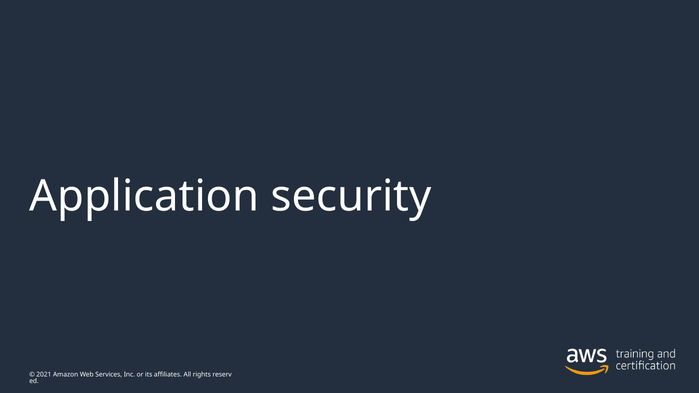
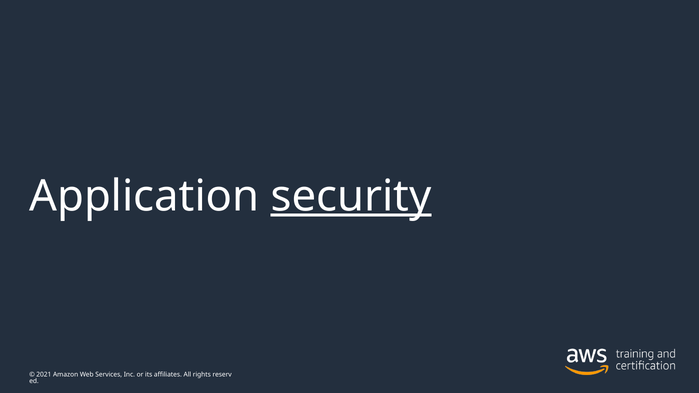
security underline: none -> present
